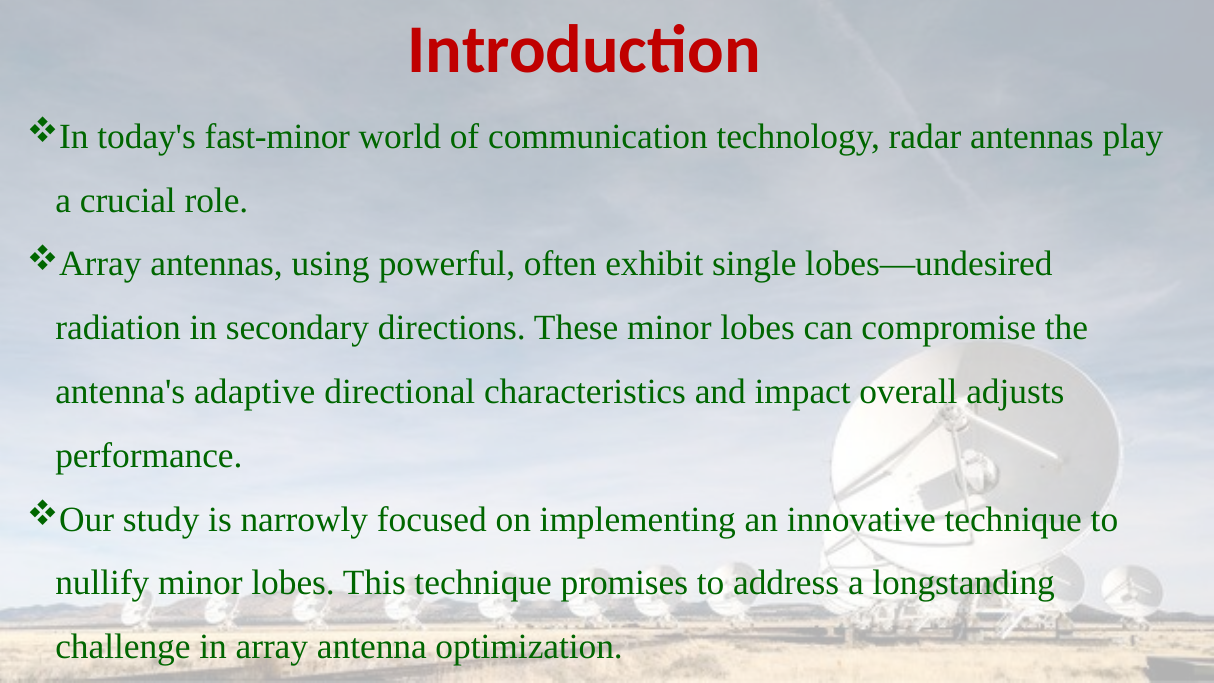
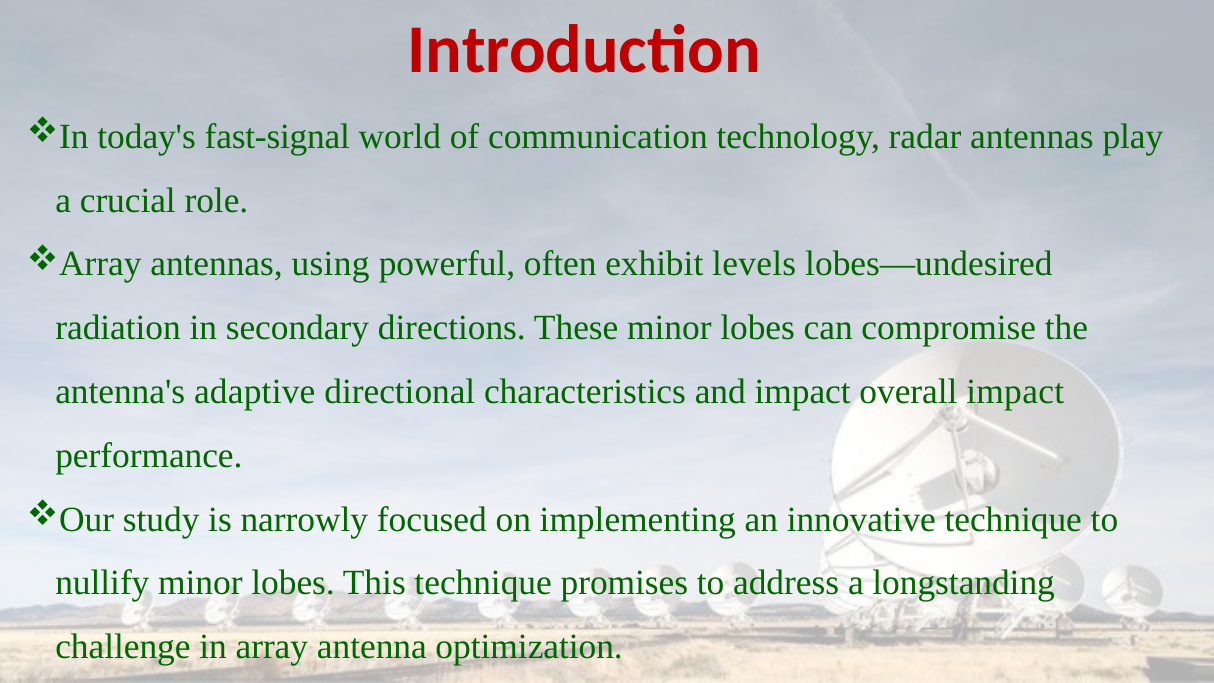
fast-minor: fast-minor -> fast-signal
single: single -> levels
overall adjusts: adjusts -> impact
